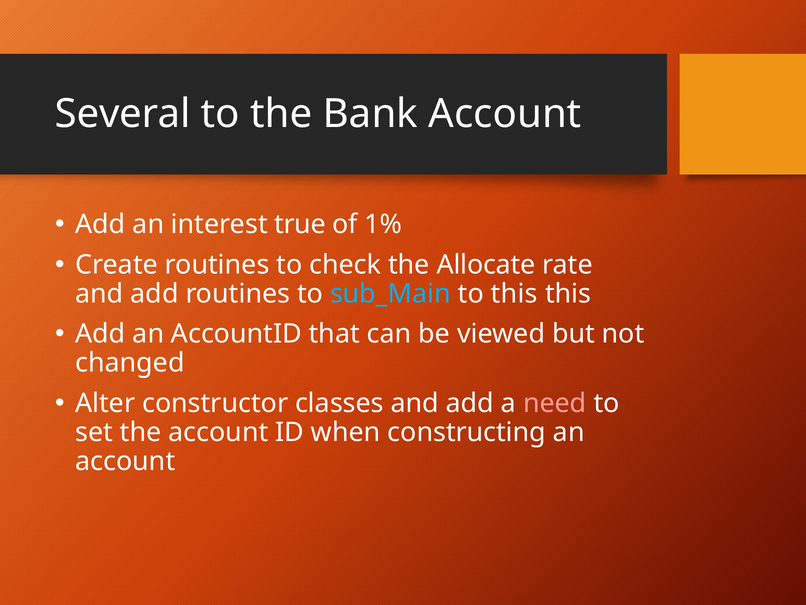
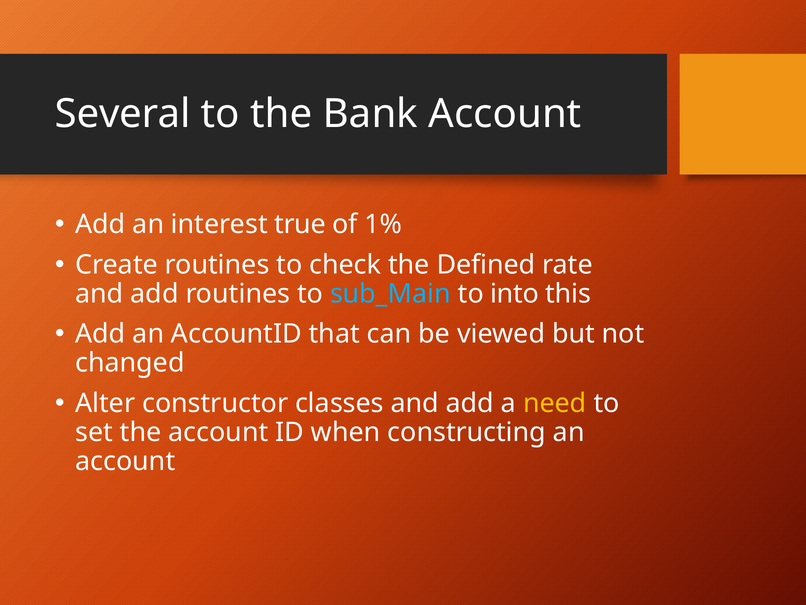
Allocate: Allocate -> Defined
to this: this -> into
need colour: pink -> yellow
